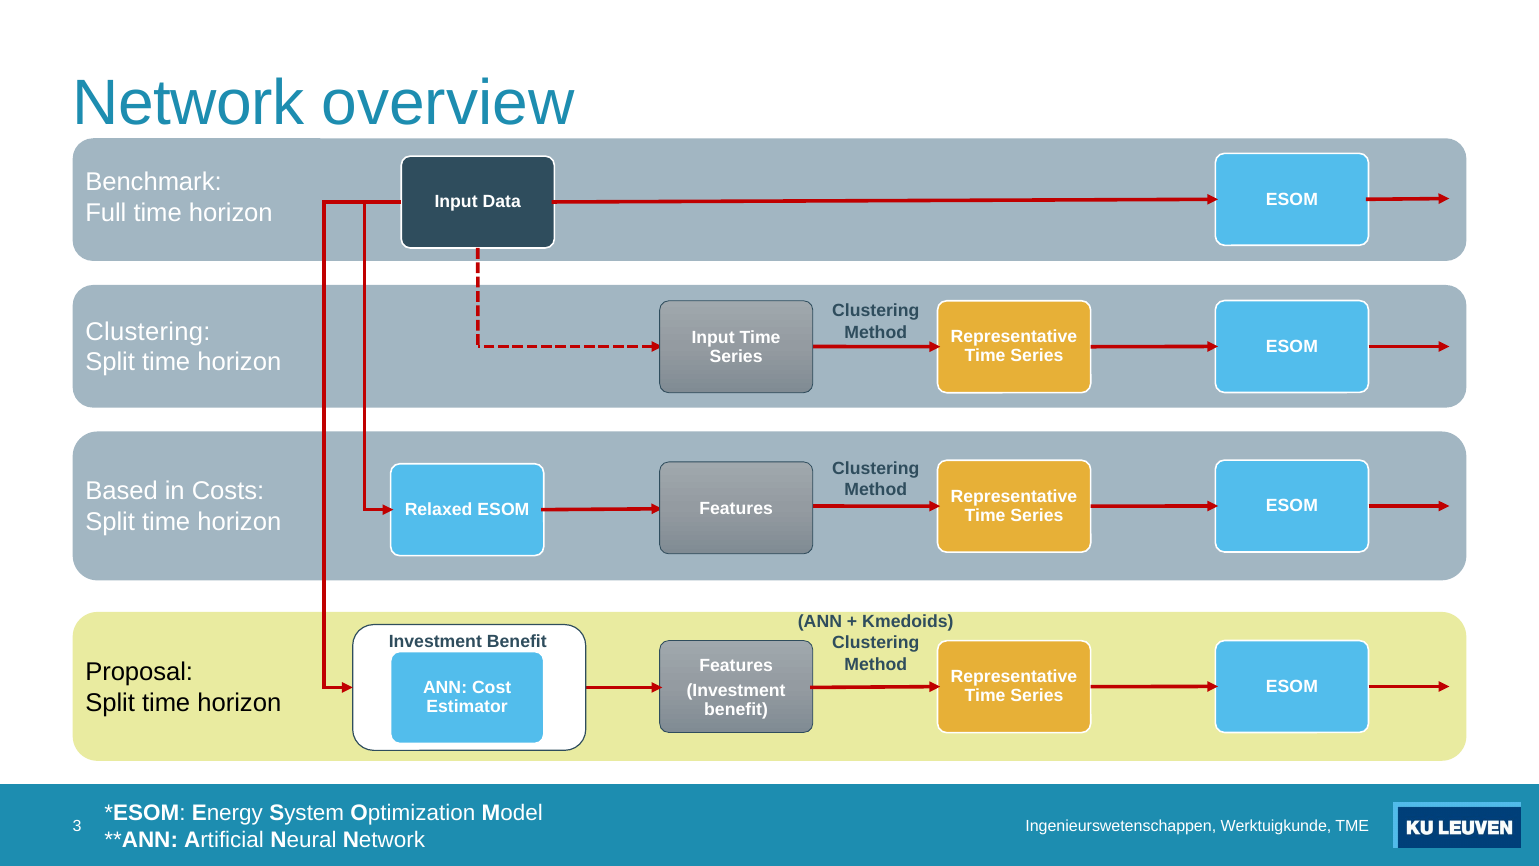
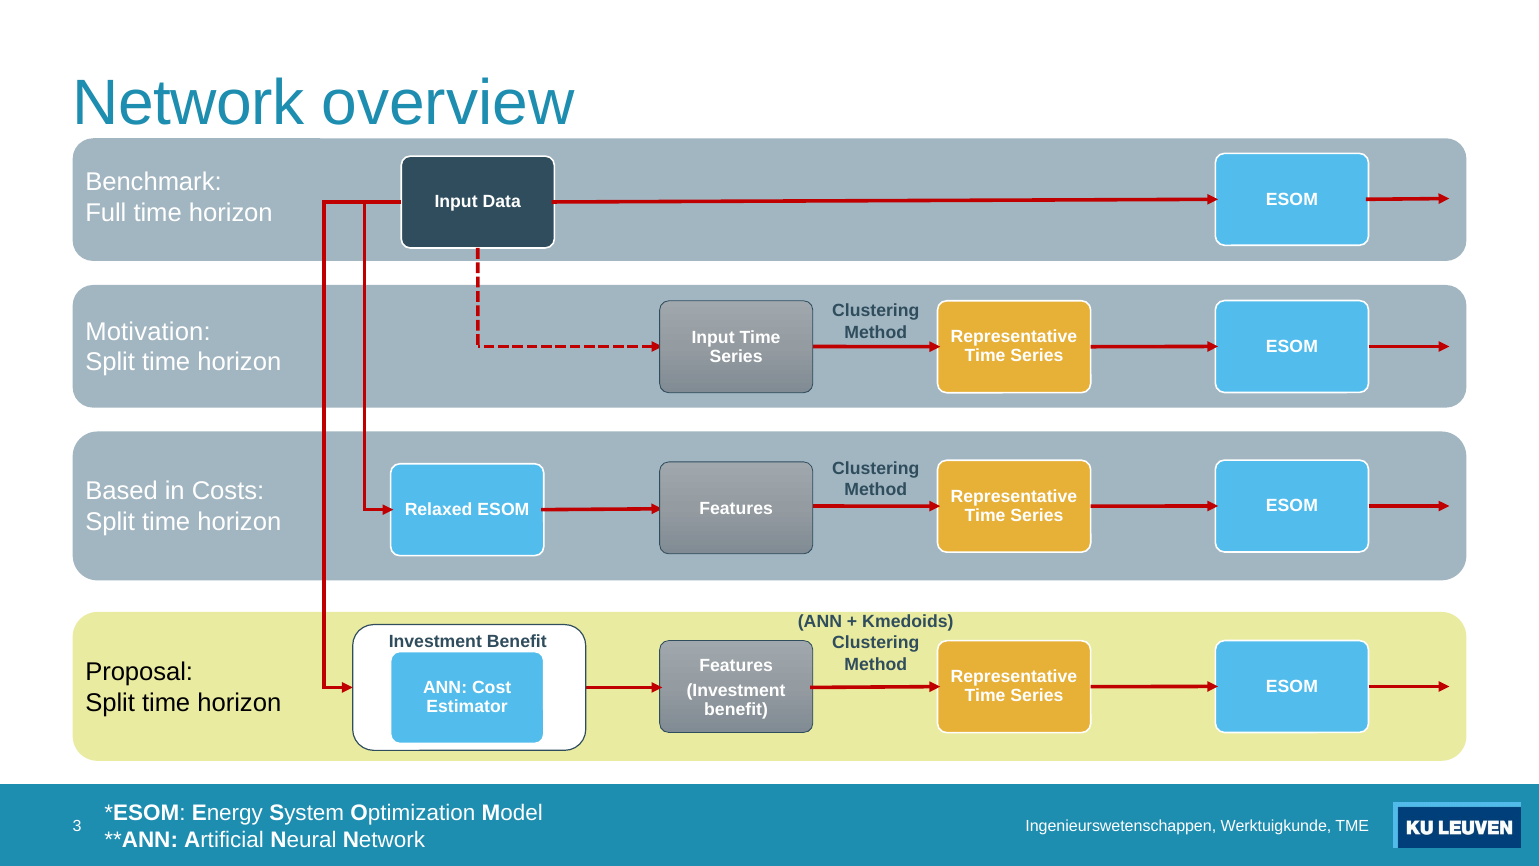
Clustering at (148, 332): Clustering -> Motivation
